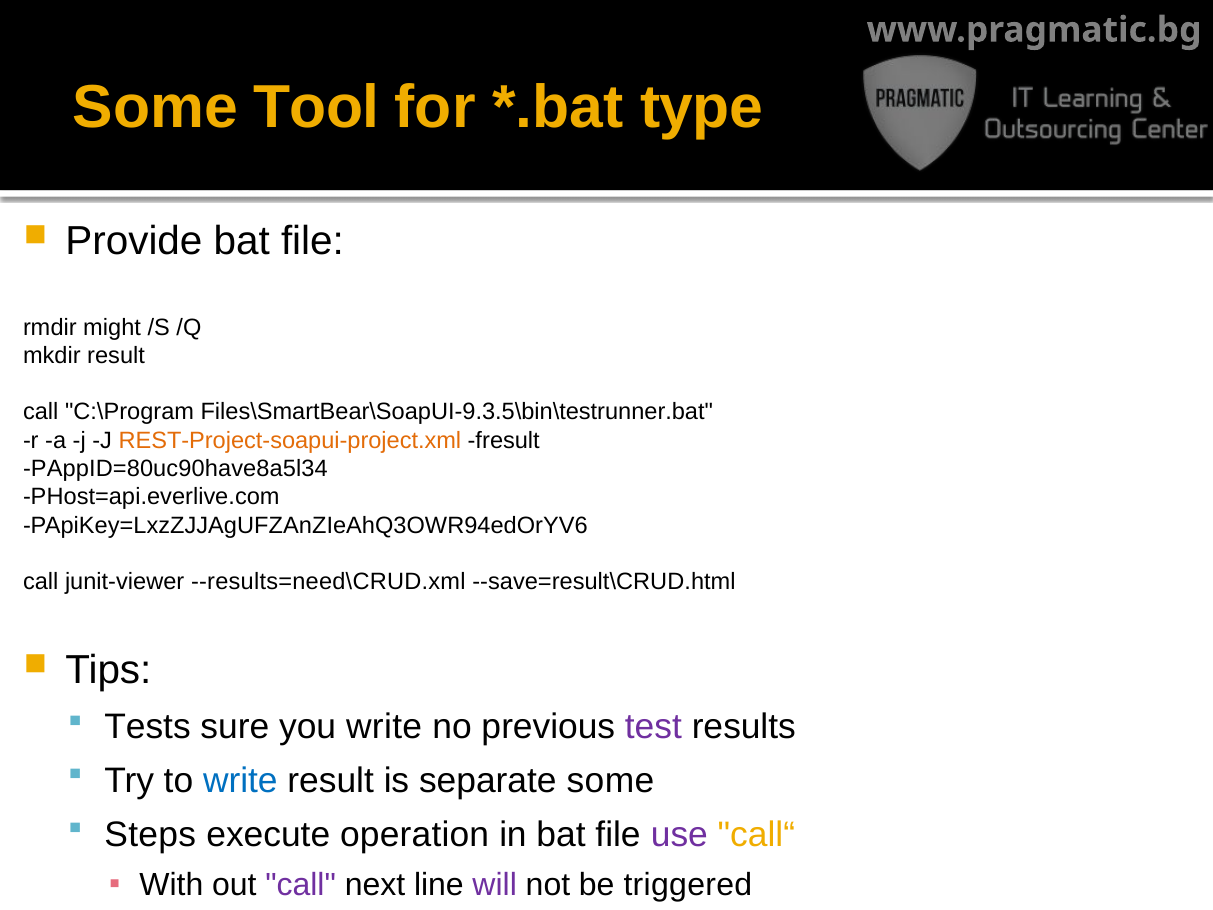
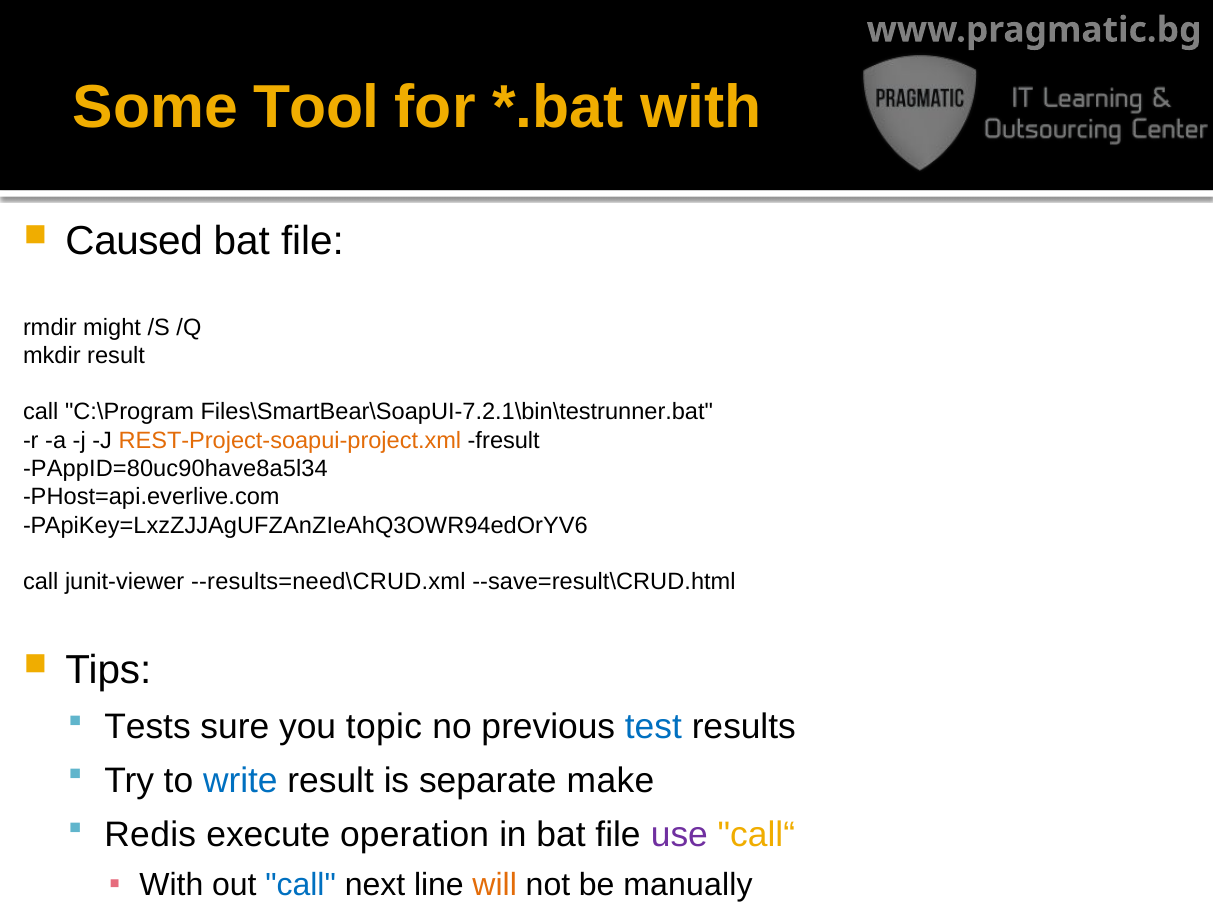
type at (701, 107): type -> with
Provide: Provide -> Caused
Files\SmartBear\SoapUI-9.3.5\bin\testrunner.bat: Files\SmartBear\SoapUI-9.3.5\bin\testrunner.bat -> Files\SmartBear\SoapUI-7.2.1\bin\testrunner.bat
you write: write -> topic
test colour: purple -> blue
separate some: some -> make
Steps: Steps -> Redis
call at (301, 885) colour: purple -> blue
will colour: purple -> orange
triggered: triggered -> manually
